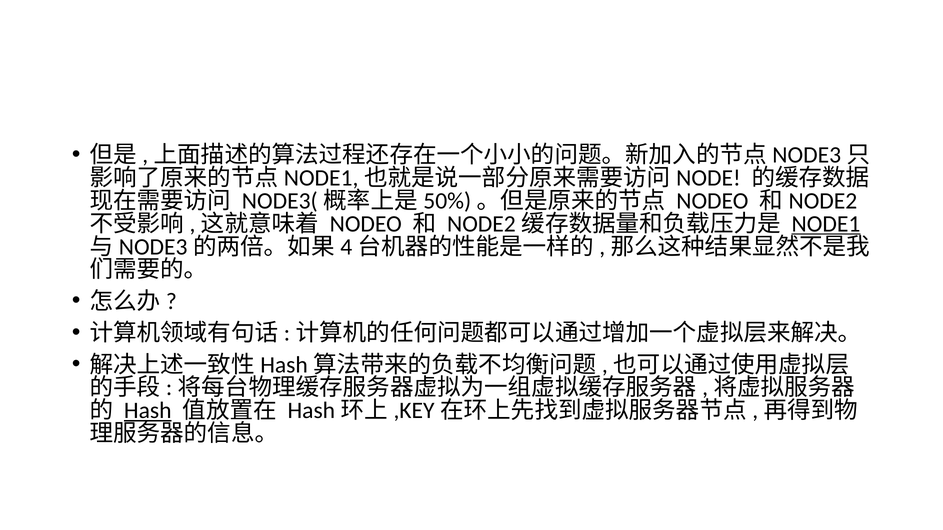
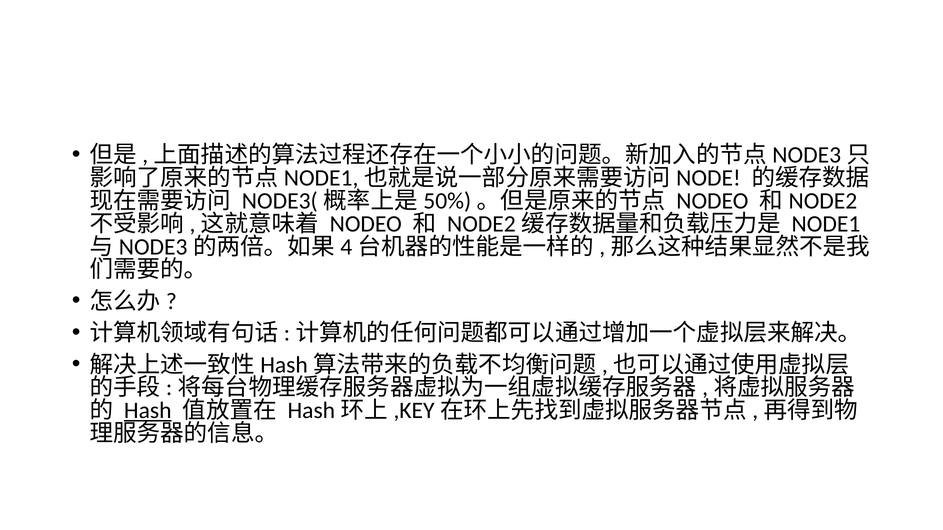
NODE1 underline: present -> none
